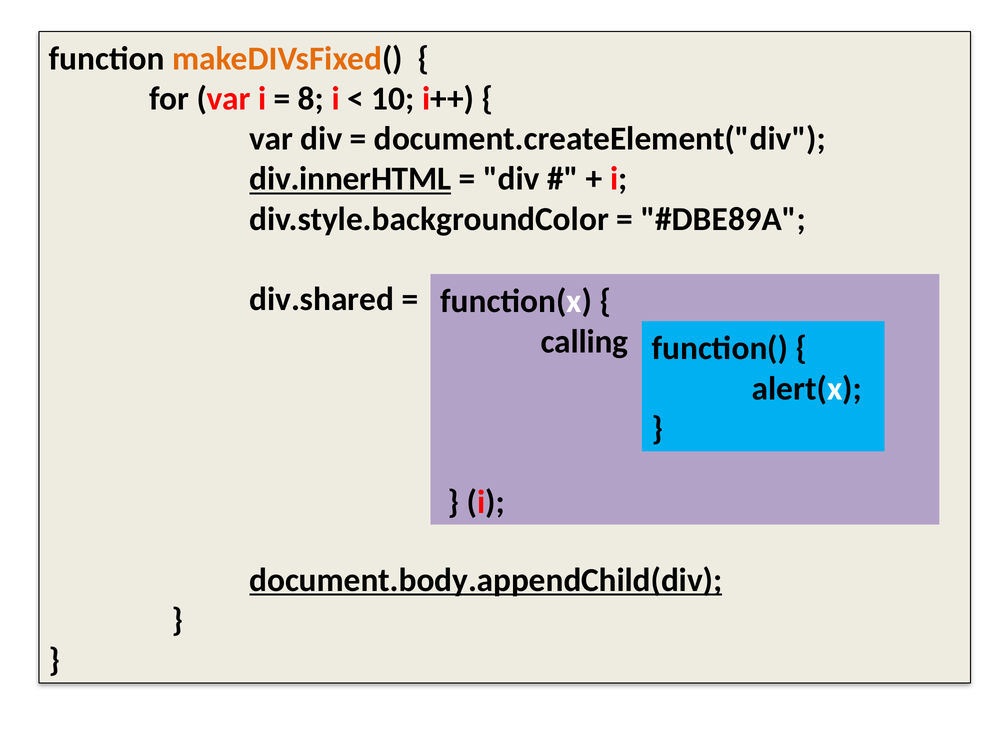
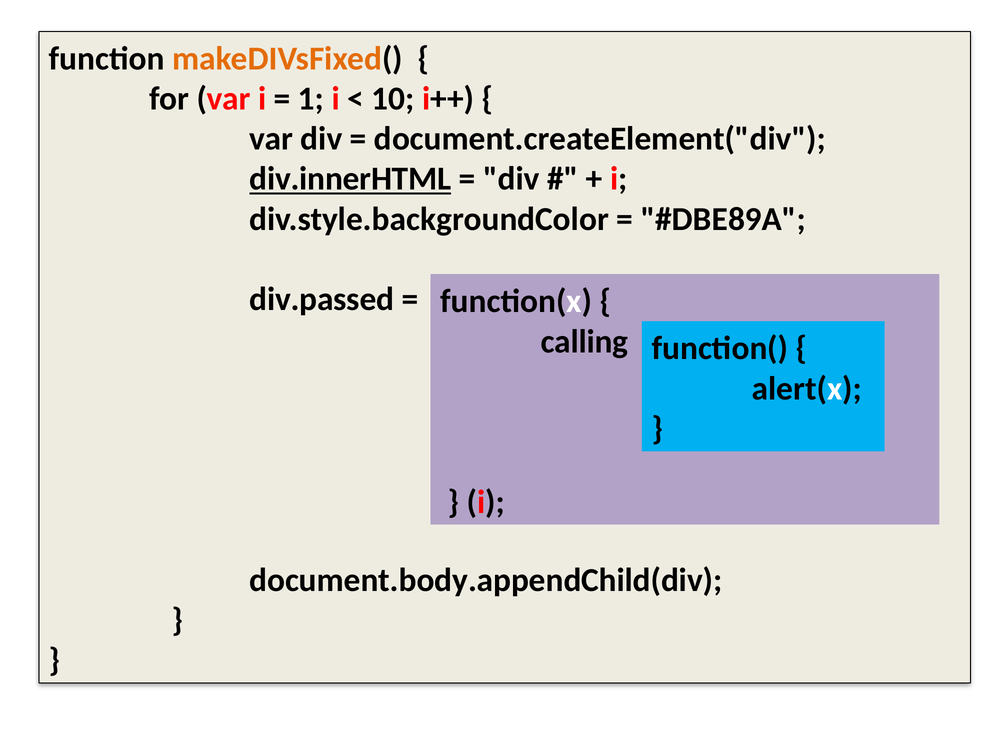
8: 8 -> 1
div.shared: div.shared -> div.passed
document.body.appendChild(div underline: present -> none
